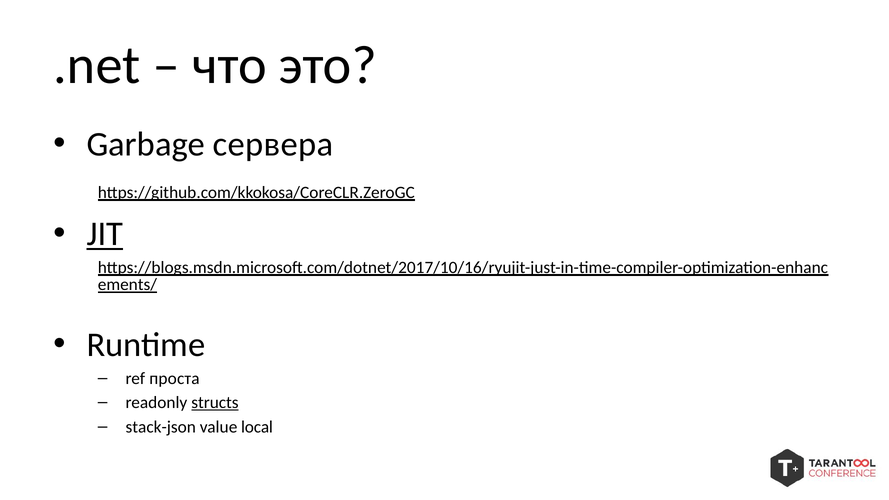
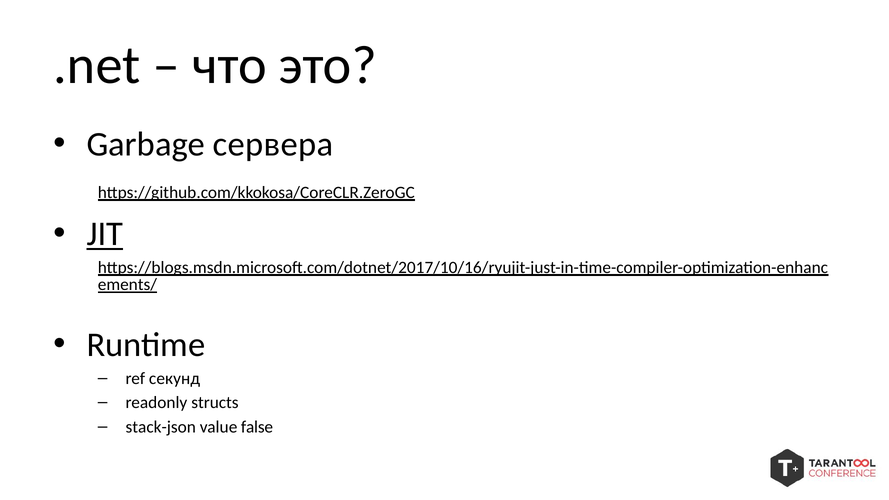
проста: проста -> секунд
structs underline: present -> none
local: local -> false
